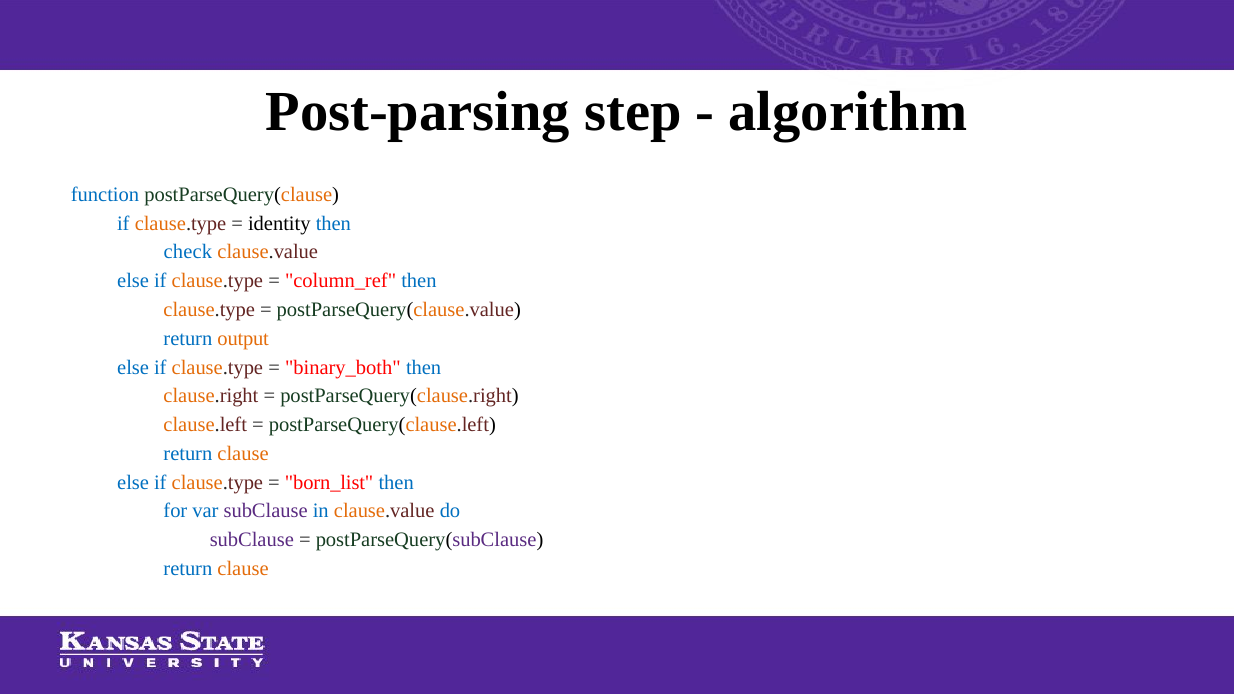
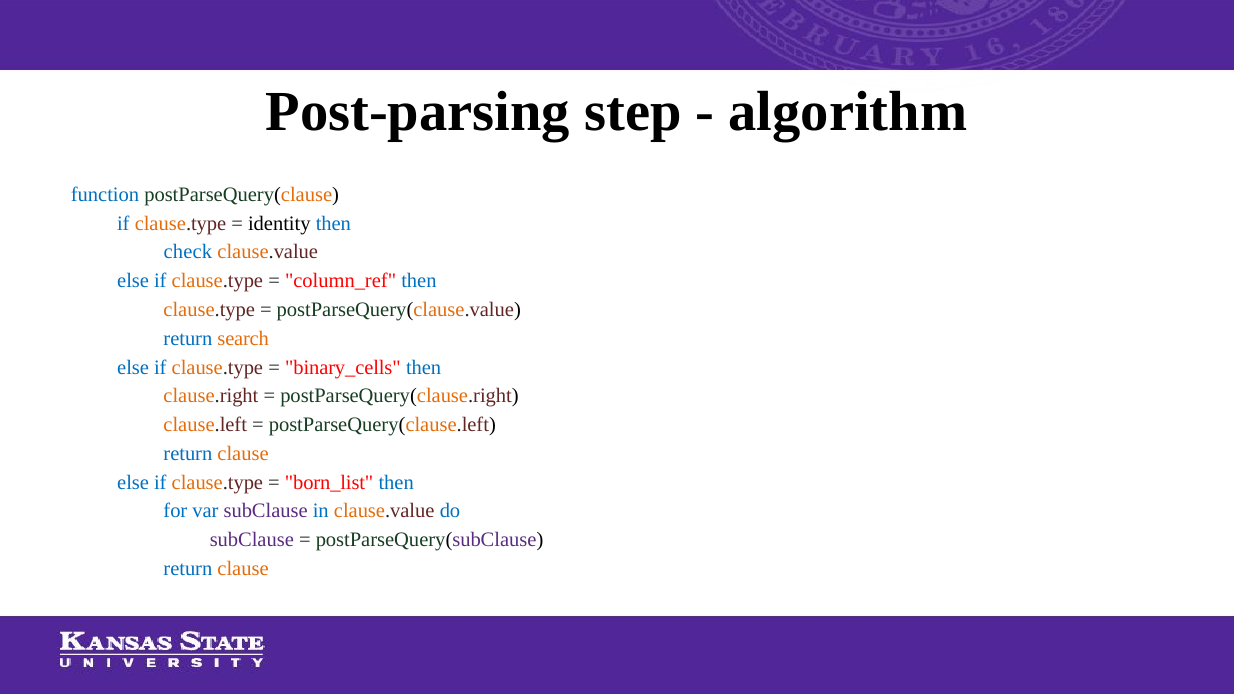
output: output -> search
binary_both: binary_both -> binary_cells
